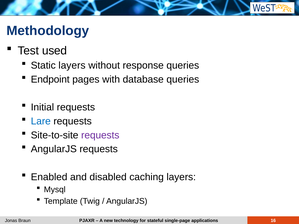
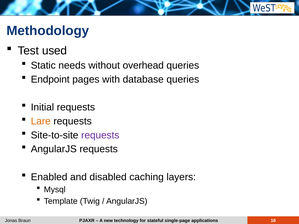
Static layers: layers -> needs
response: response -> overhead
Lare colour: blue -> orange
